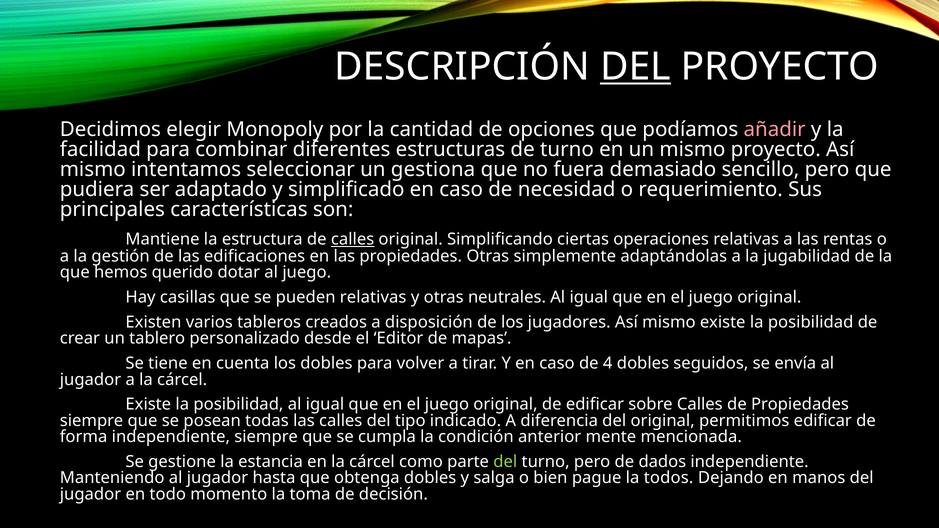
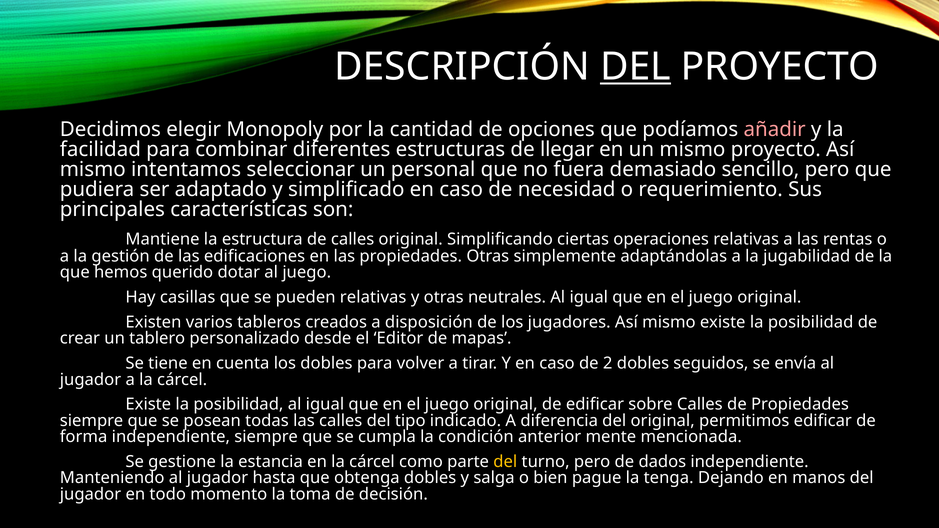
de turno: turno -> llegar
gestiona: gestiona -> personal
calles at (353, 239) underline: present -> none
4: 4 -> 2
del at (505, 462) colour: light green -> yellow
todos: todos -> tenga
